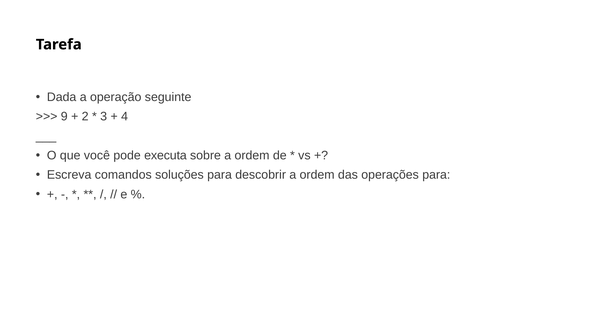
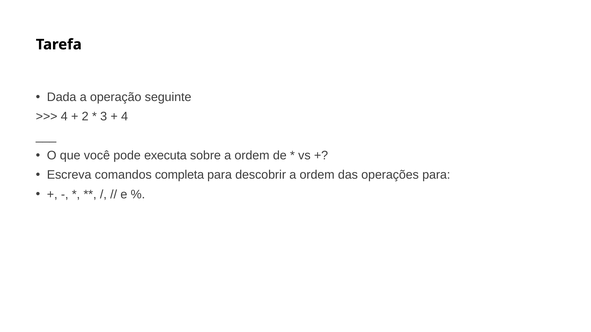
9 at (64, 117): 9 -> 4
soluções: soluções -> completa
